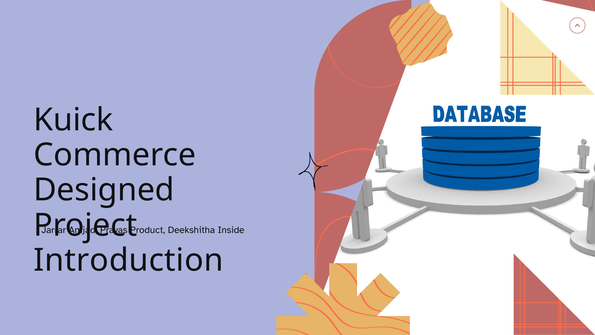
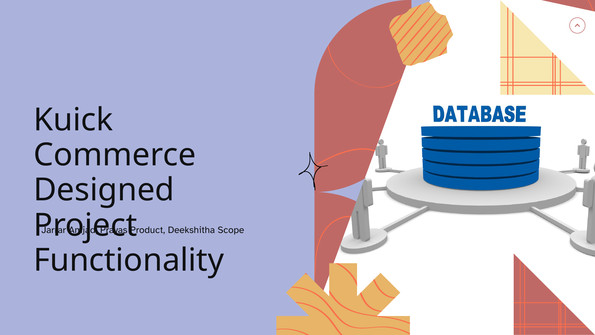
Inside: Inside -> Scope
Introduction: Introduction -> Functionality
